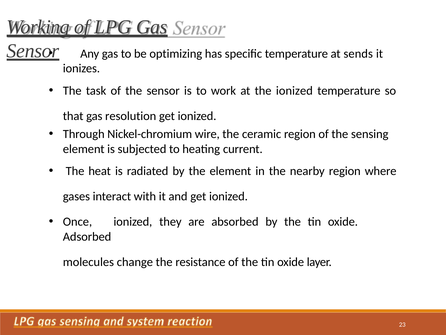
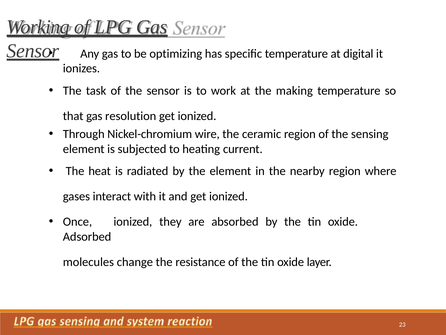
sends: sends -> digital
the ionized: ionized -> making
